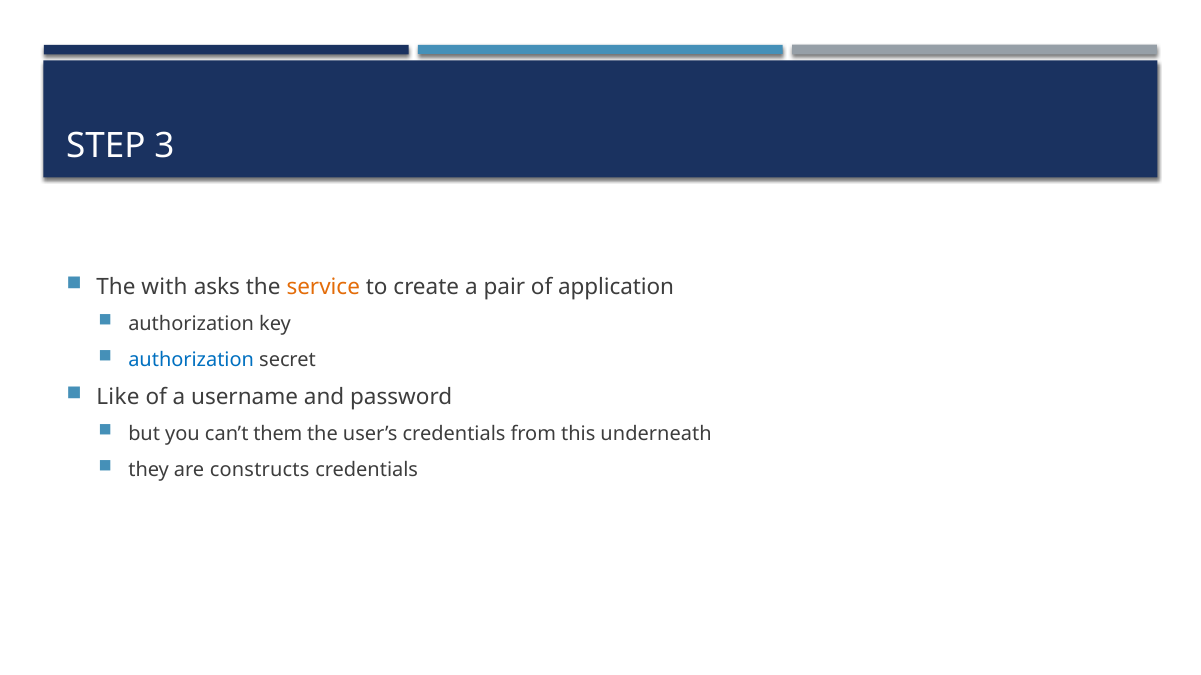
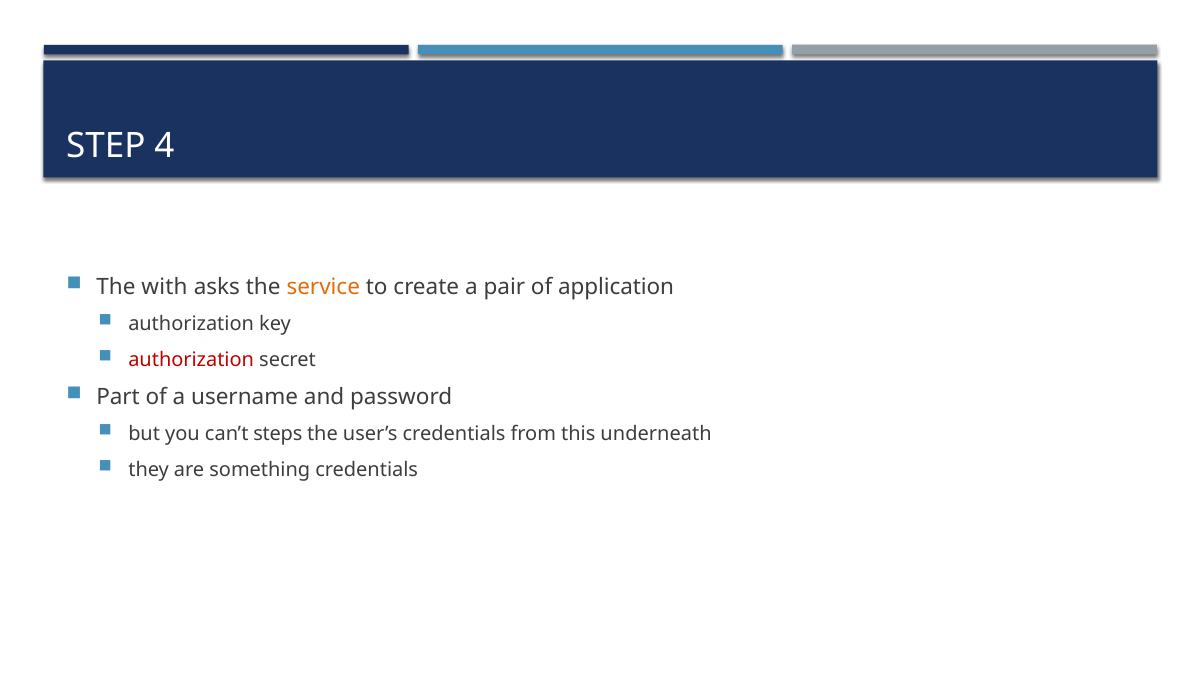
3: 3 -> 4
authorization at (191, 360) colour: blue -> red
Like: Like -> Part
them: them -> steps
constructs: constructs -> something
